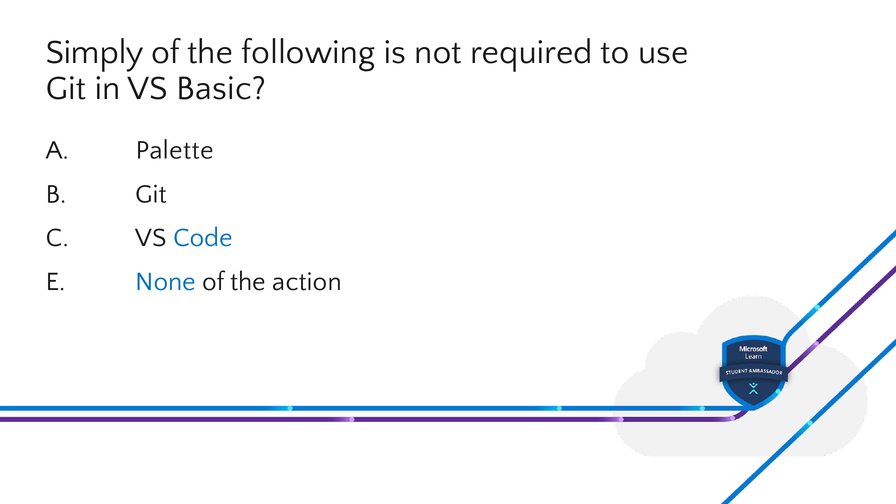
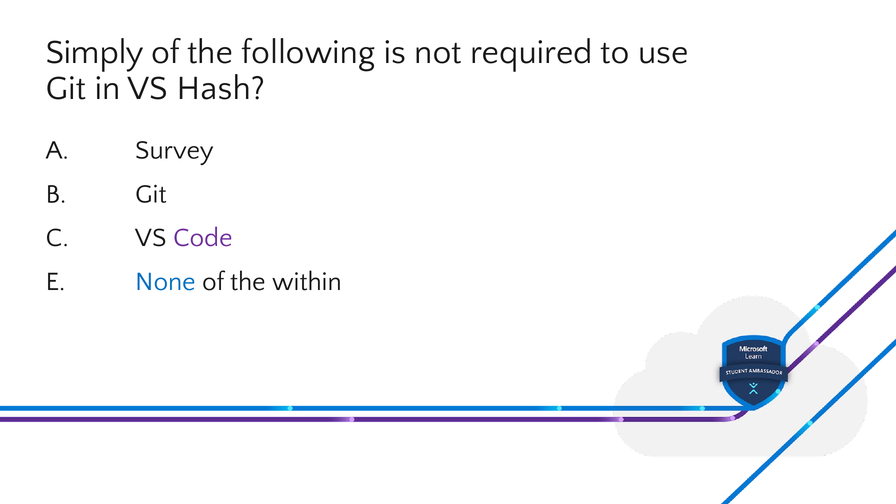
Basic: Basic -> Hash
Palette: Palette -> Survey
Code colour: blue -> purple
action: action -> within
